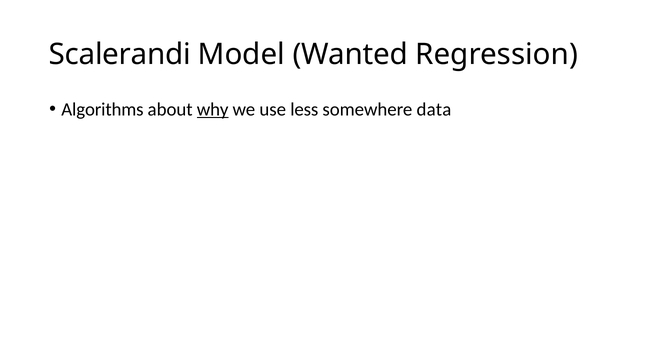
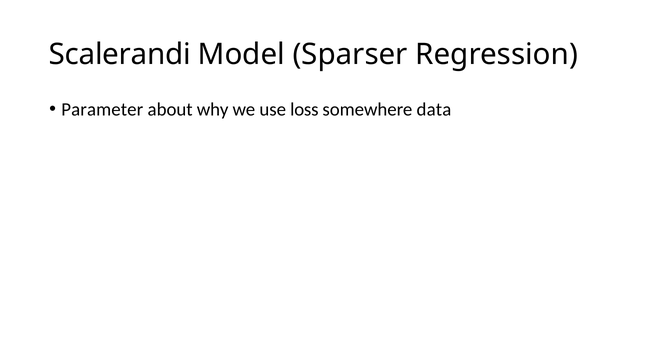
Wanted: Wanted -> Sparser
Algorithms: Algorithms -> Parameter
why underline: present -> none
less: less -> loss
